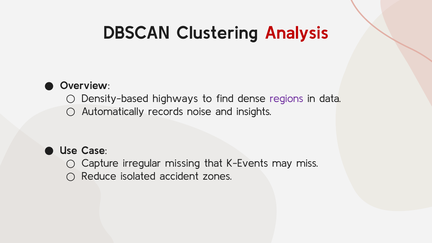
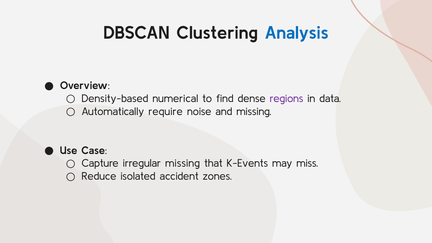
Analysis colour: red -> blue
highways: highways -> numerical
records: records -> require
and insights: insights -> missing
